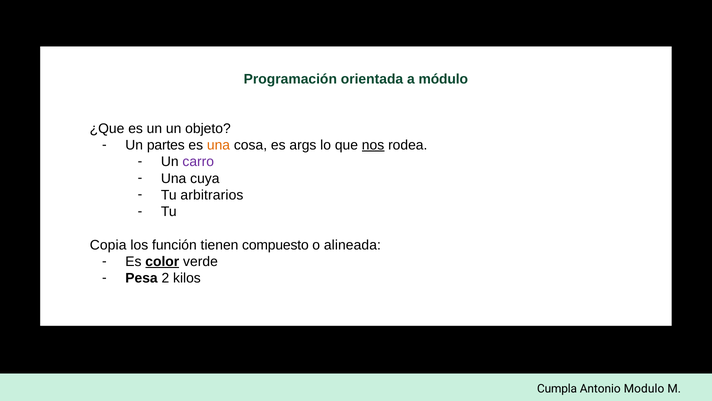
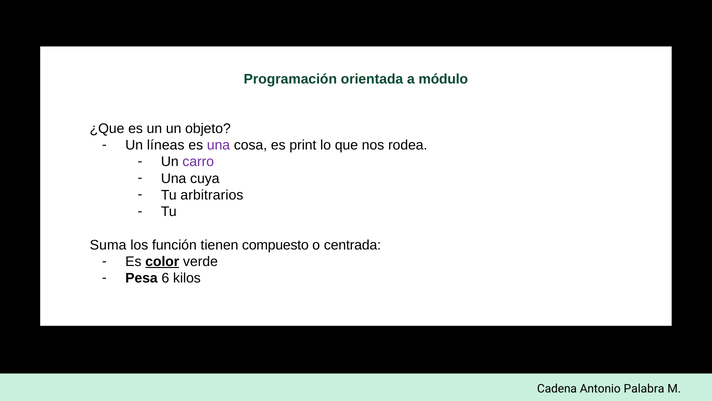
partes: partes -> líneas
una at (219, 145) colour: orange -> purple
args: args -> print
nos underline: present -> none
Copia: Copia -> Suma
alineada: alineada -> centrada
2: 2 -> 6
Cumpla: Cumpla -> Cadena
Modulo: Modulo -> Palabra
